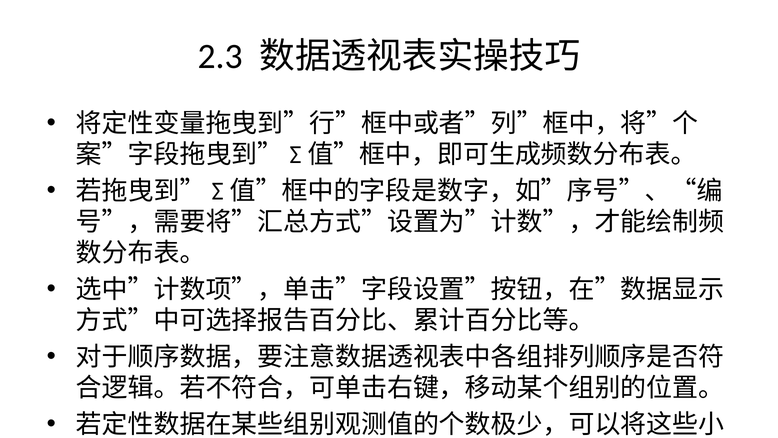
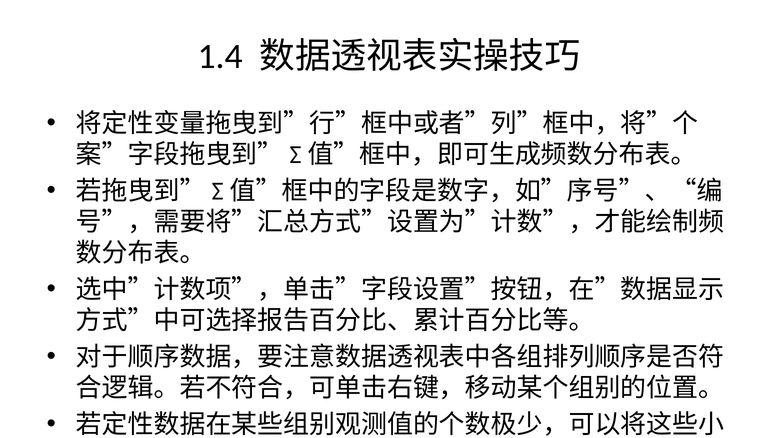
2.3: 2.3 -> 1.4
